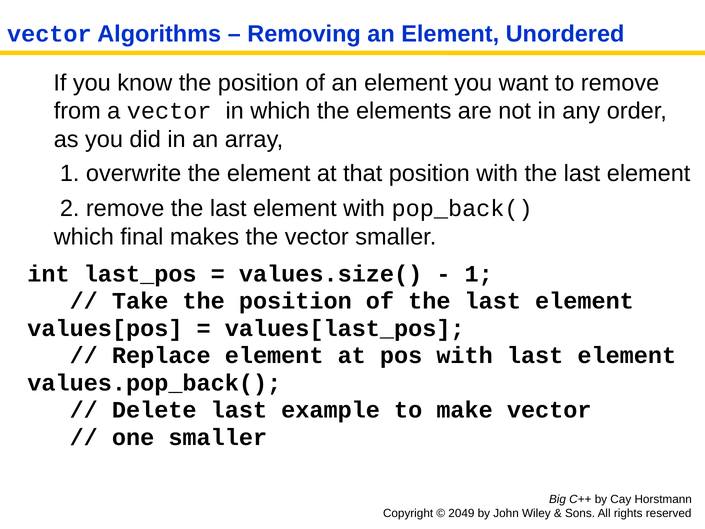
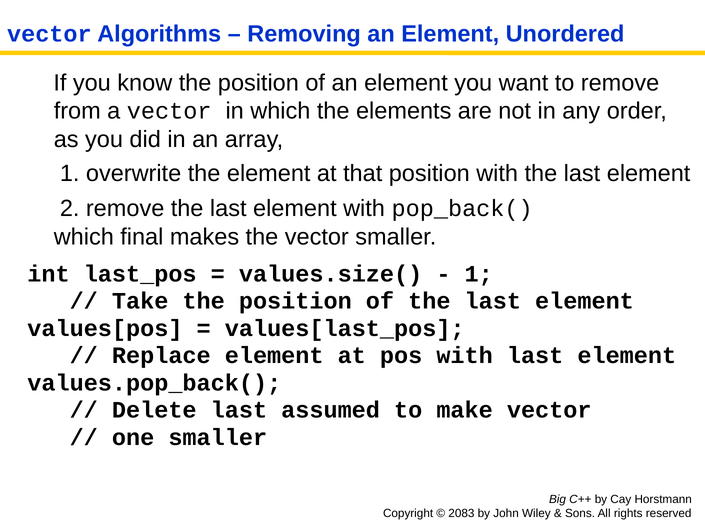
example: example -> assumed
2049: 2049 -> 2083
